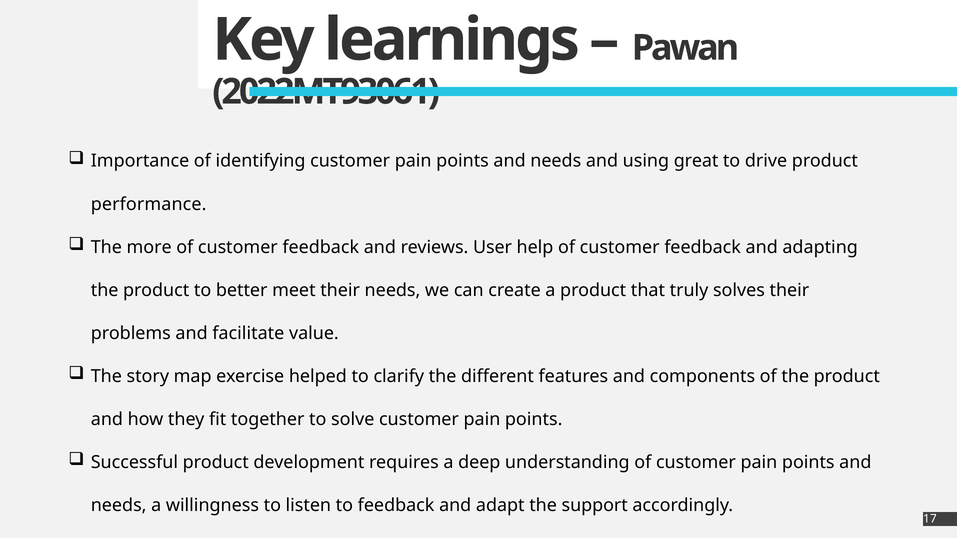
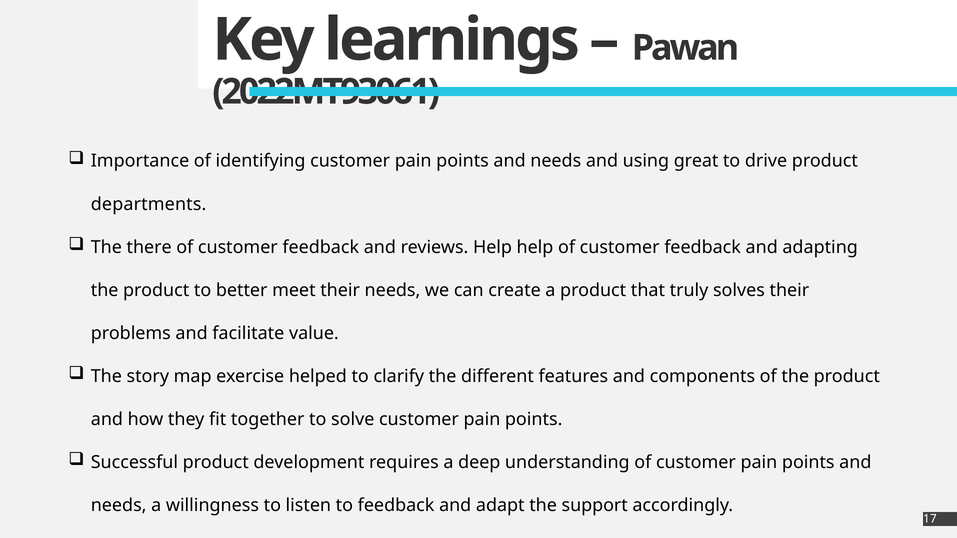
performance: performance -> departments
more: more -> there
reviews User: User -> Help
